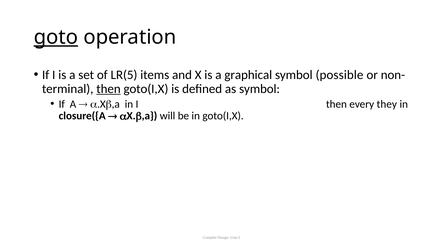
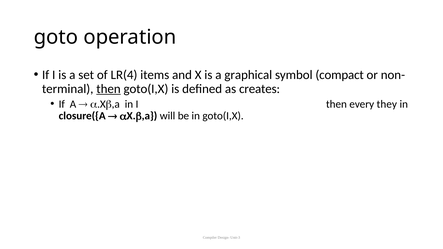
goto underline: present -> none
LR(5: LR(5 -> LR(4
possible: possible -> compact
as symbol: symbol -> creates
